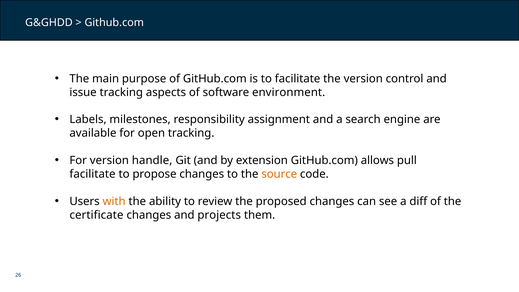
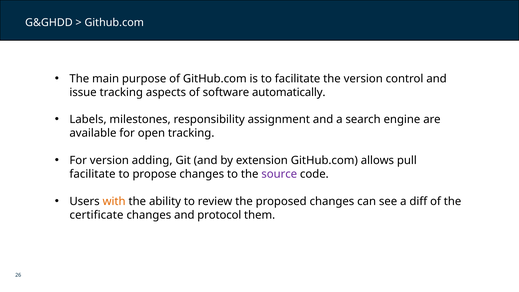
environment: environment -> automatically
handle: handle -> adding
source colour: orange -> purple
projects: projects -> protocol
